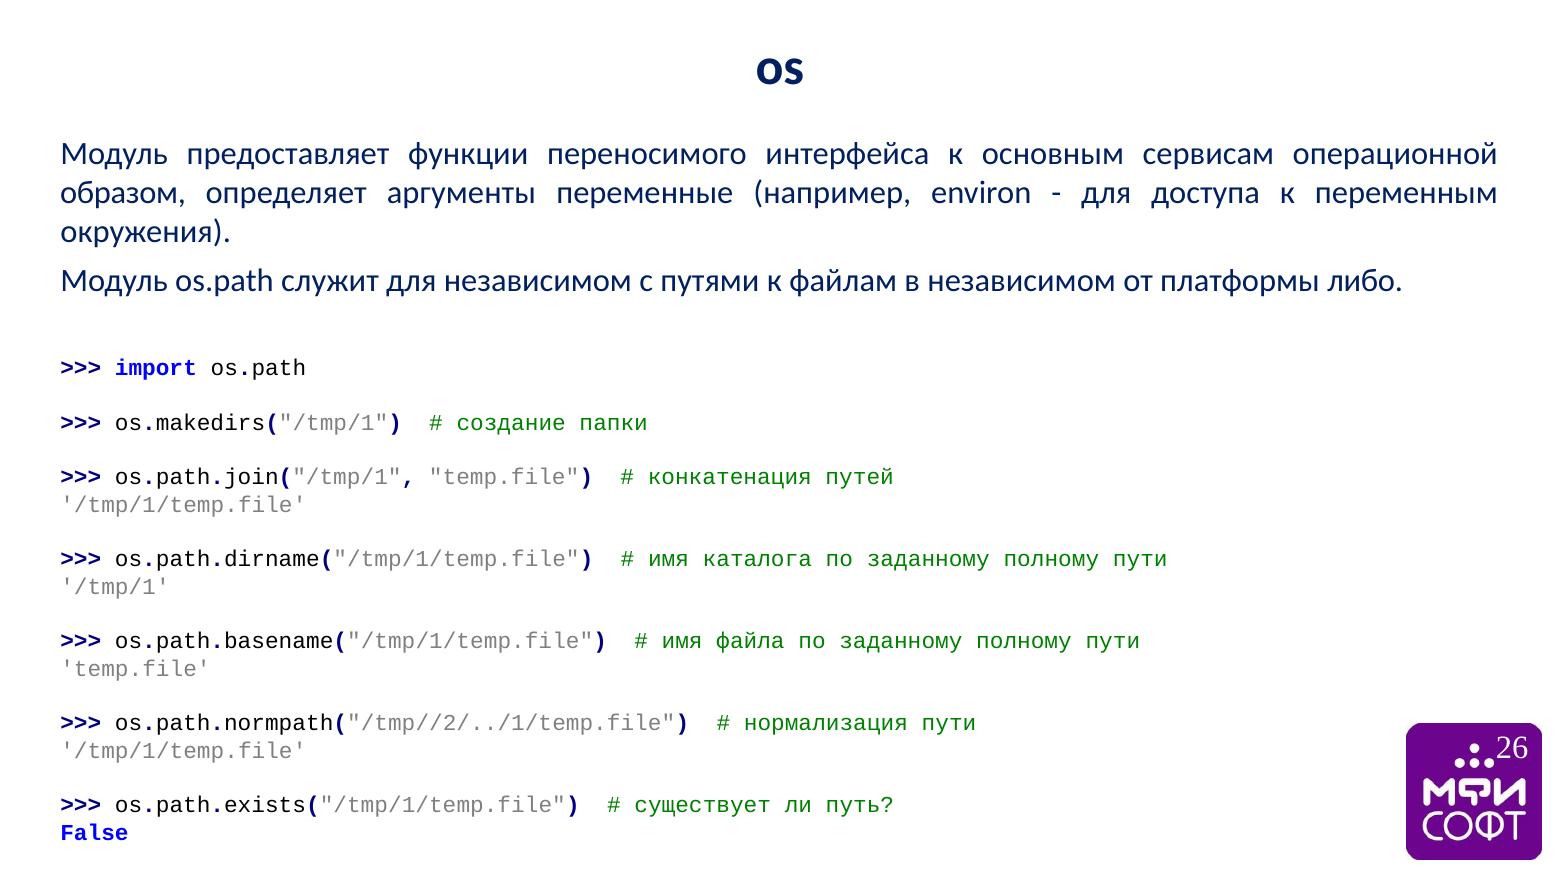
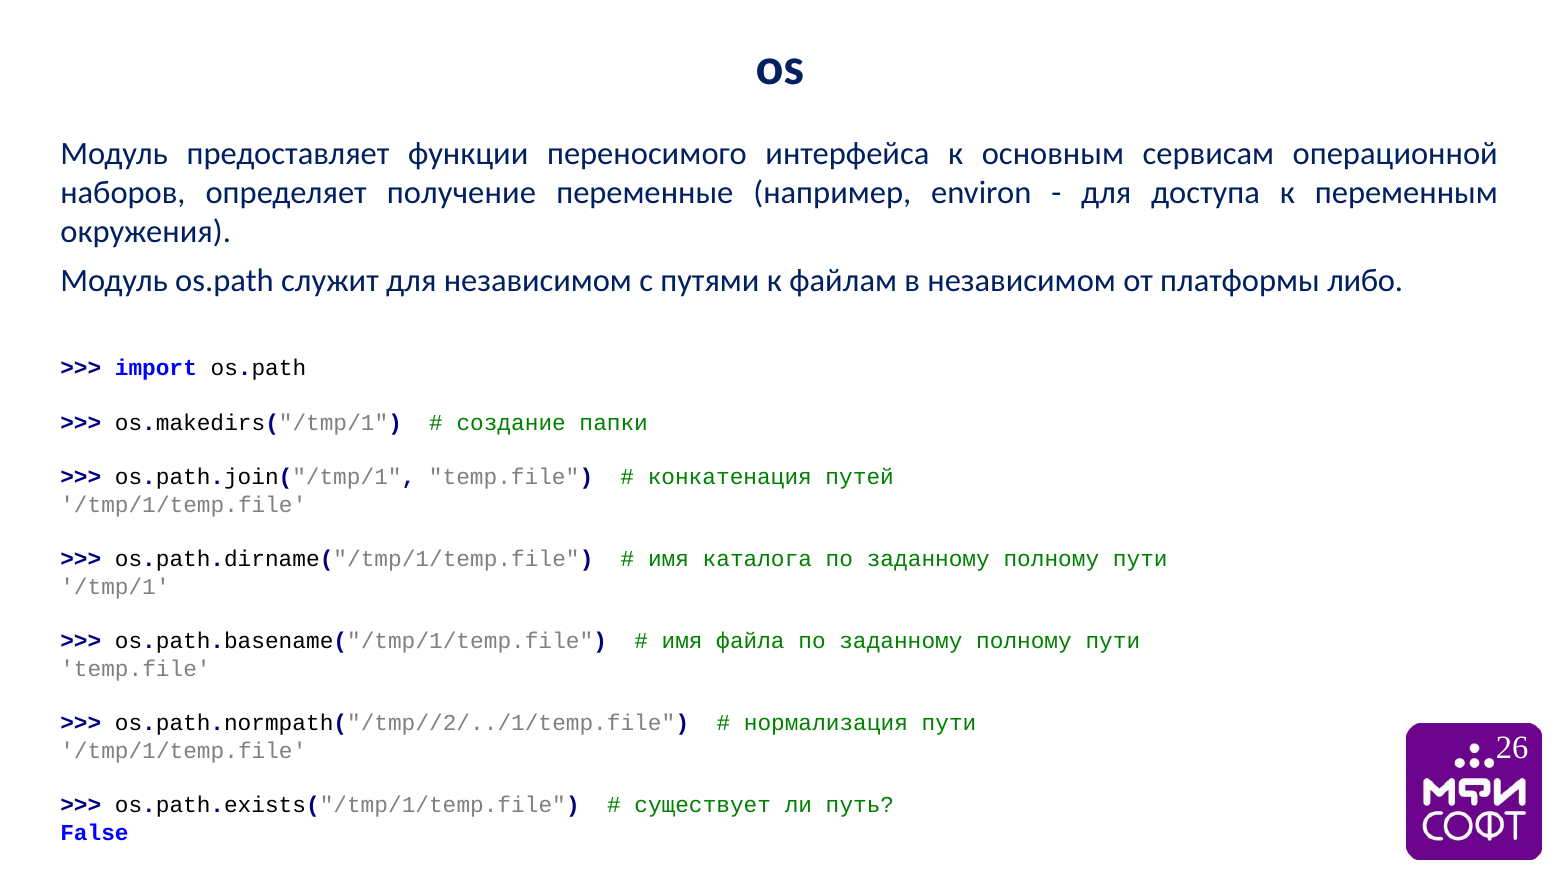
образом: образом -> наборов
аргументы: аргументы -> получение
